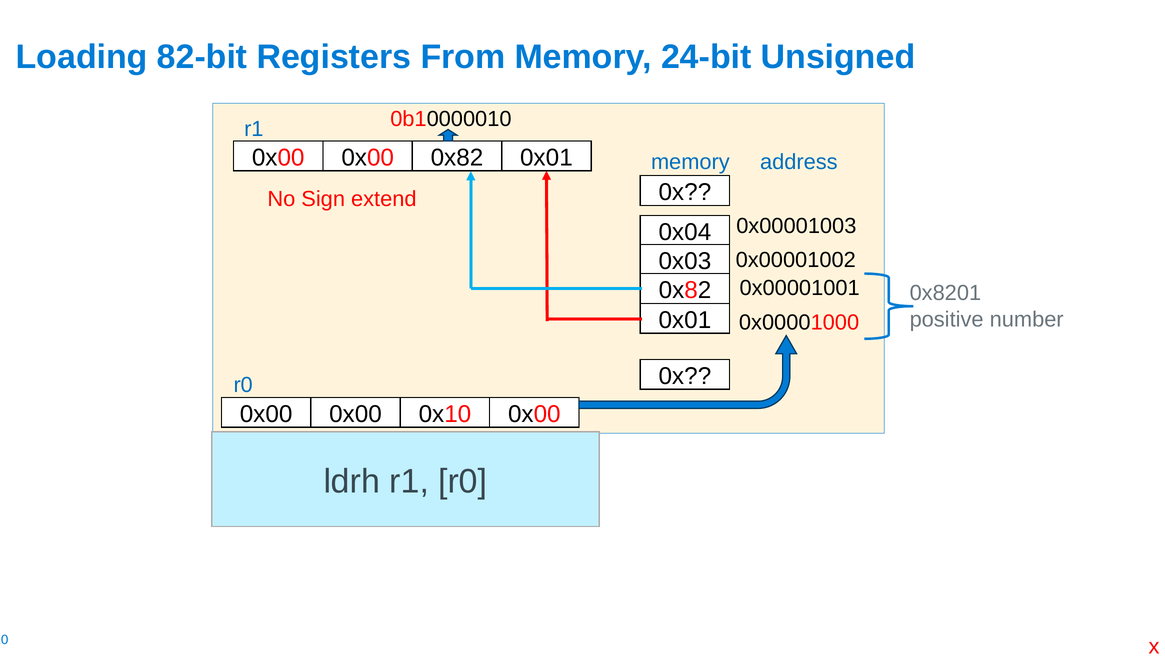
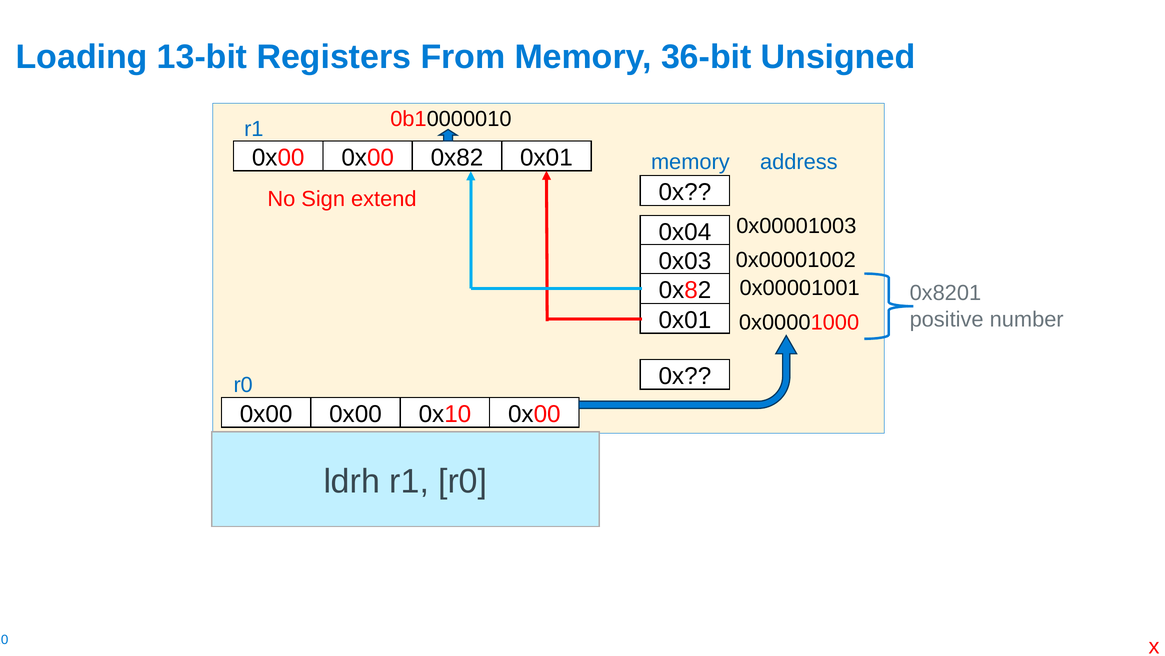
82-bit: 82-bit -> 13-bit
24-bit: 24-bit -> 36-bit
